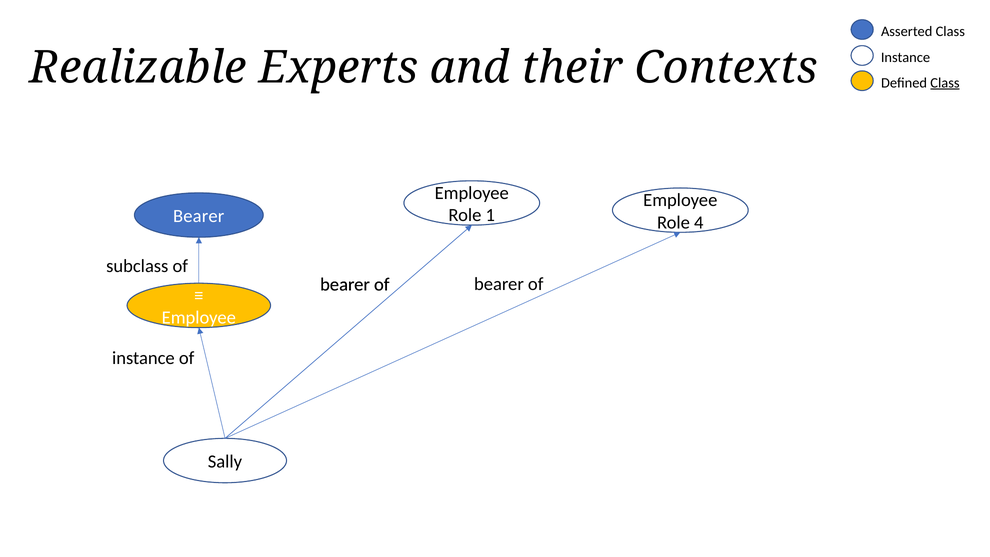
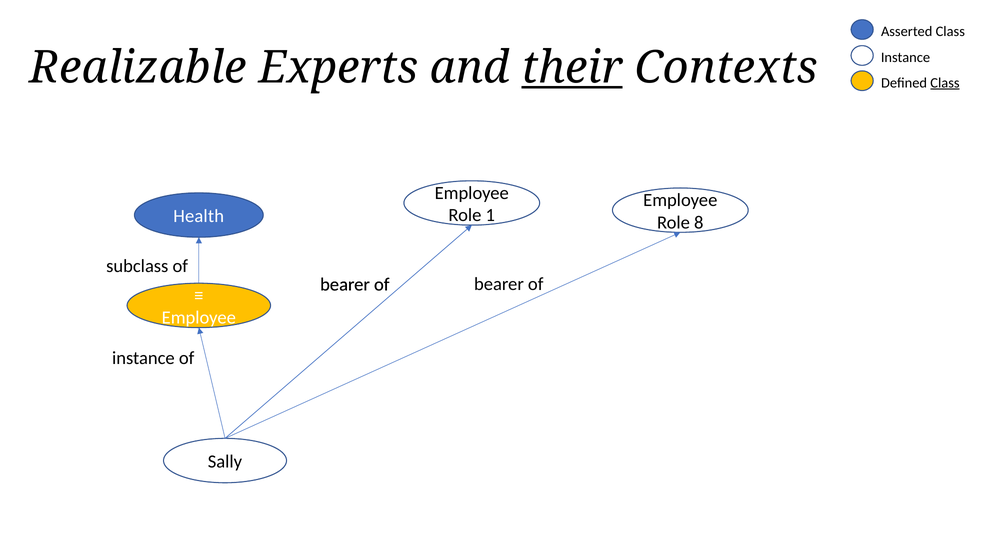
their underline: none -> present
Bearer at (199, 216): Bearer -> Health
4: 4 -> 8
